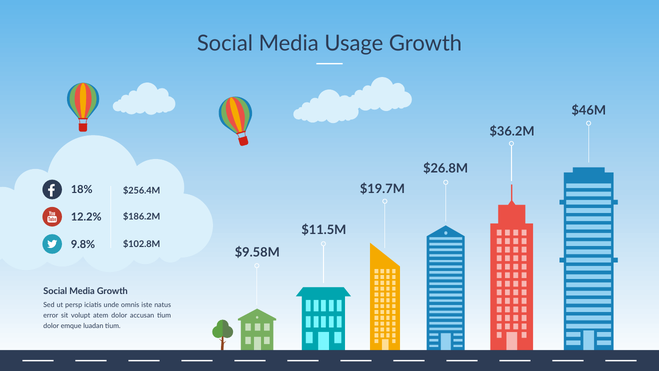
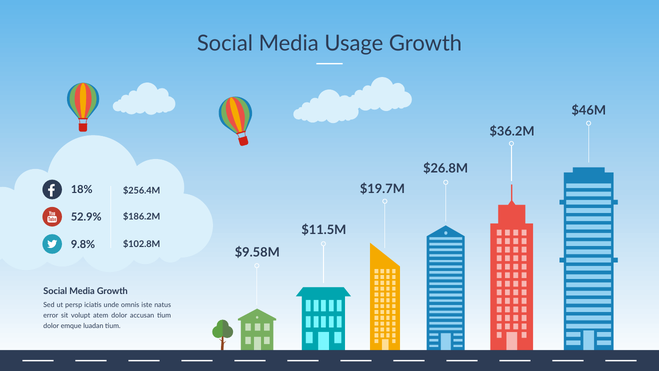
12.2%: 12.2% -> 52.9%
